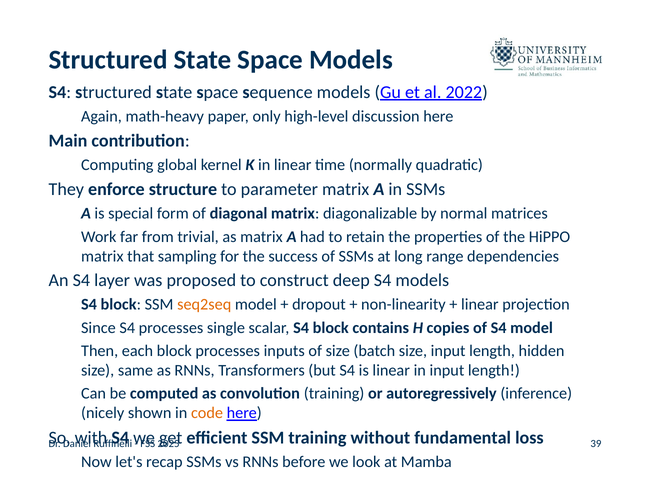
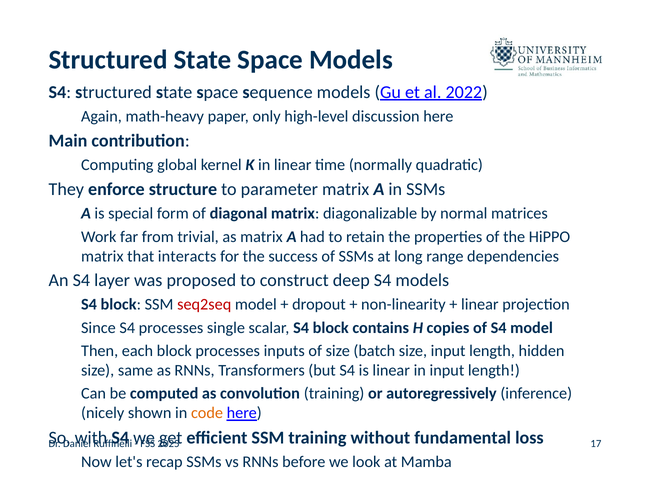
sampling: sampling -> interacts
seq2seq colour: orange -> red
39: 39 -> 17
